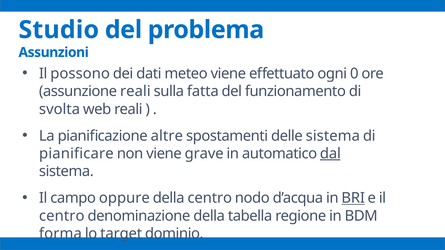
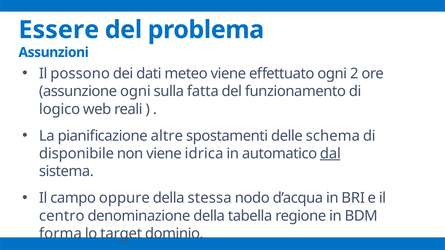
Studio: Studio -> Essere
0: 0 -> 2
assunzione reali: reali -> ogni
svolta: svolta -> logico
delle sistema: sistema -> schema
pianificare: pianificare -> disponibile
grave: grave -> idrica
della centro: centro -> stessa
BRI underline: present -> none
